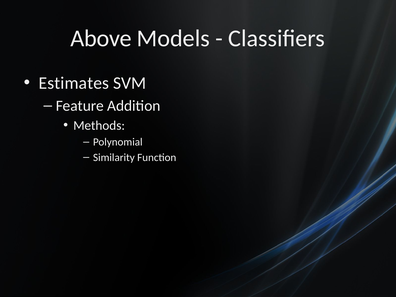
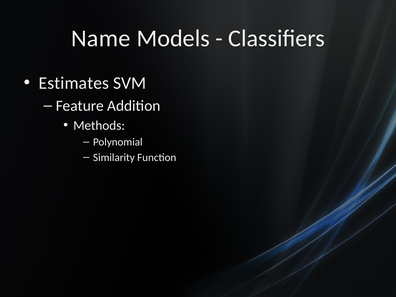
Above: Above -> Name
